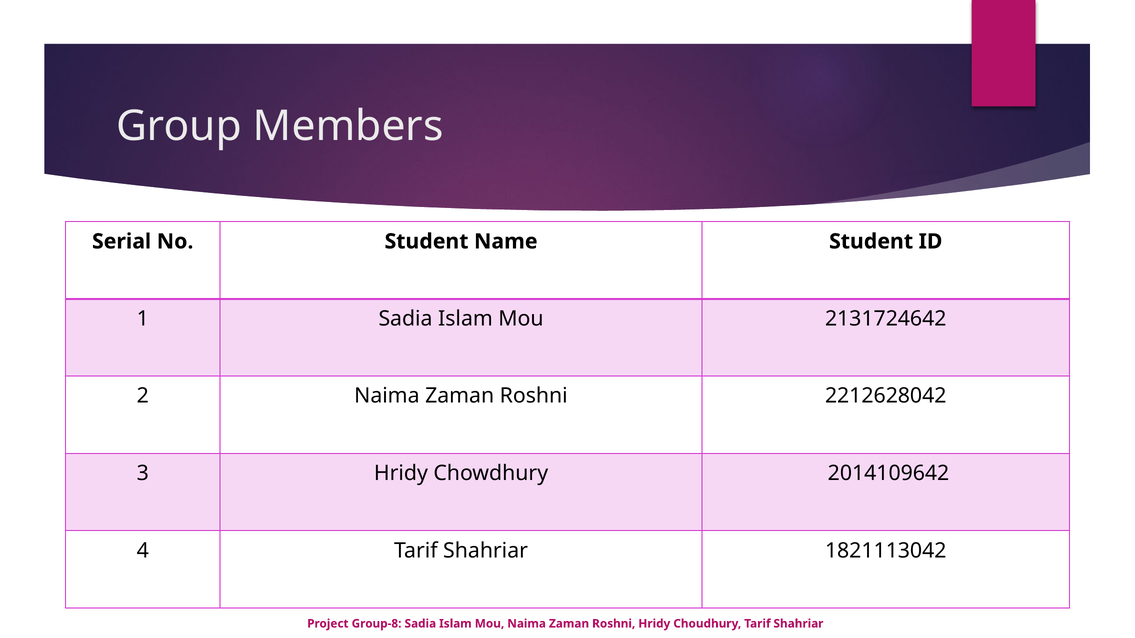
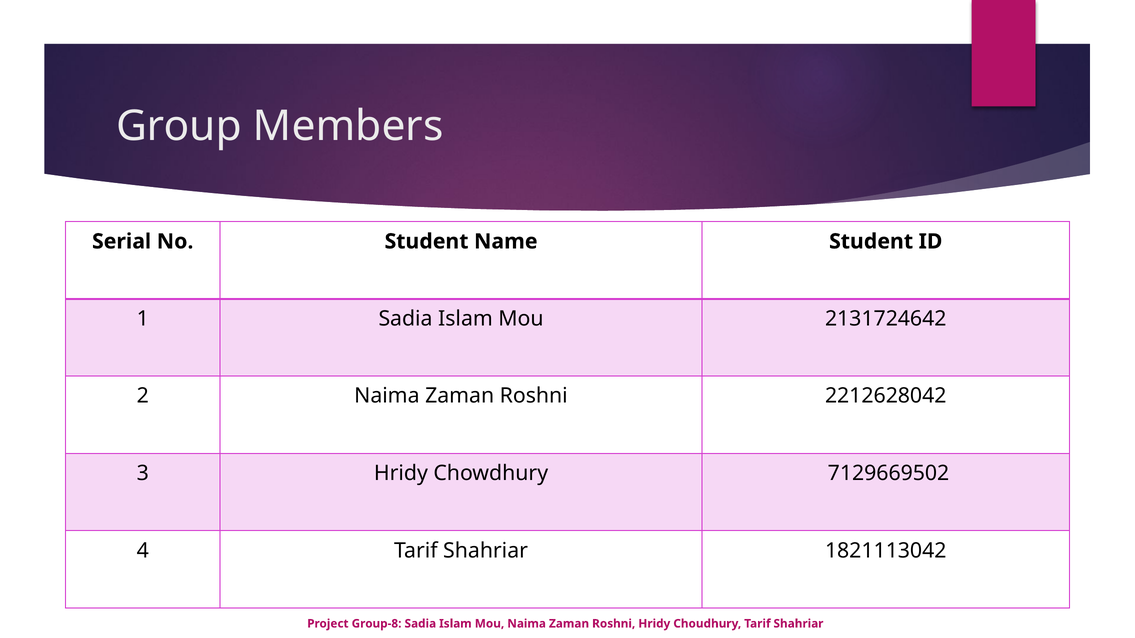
2014109642: 2014109642 -> 7129669502
